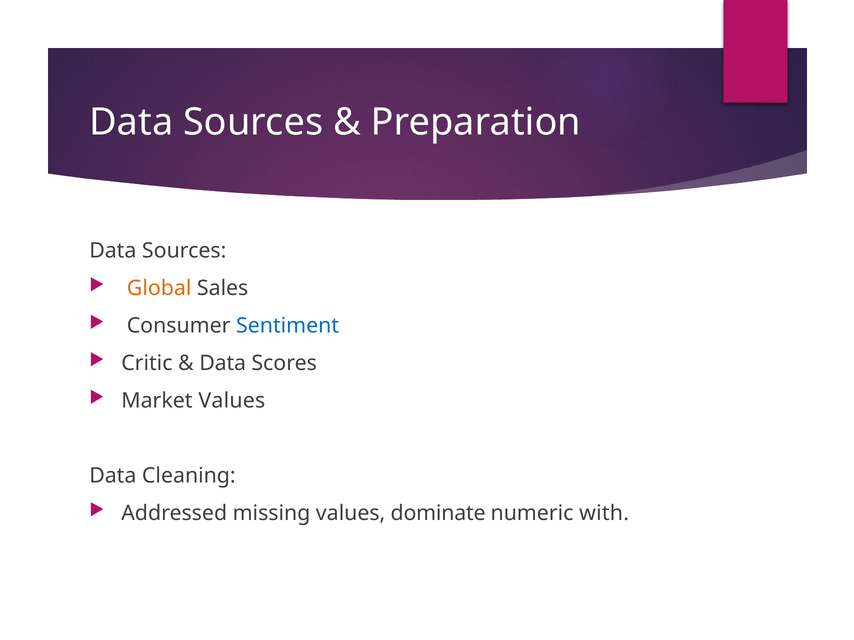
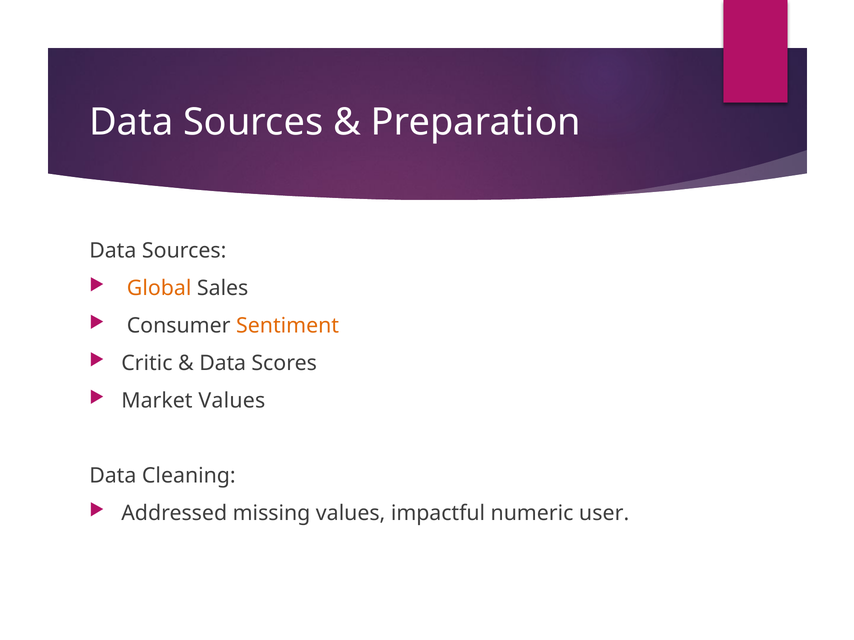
Sentiment colour: blue -> orange
dominate: dominate -> impactful
with: with -> user
